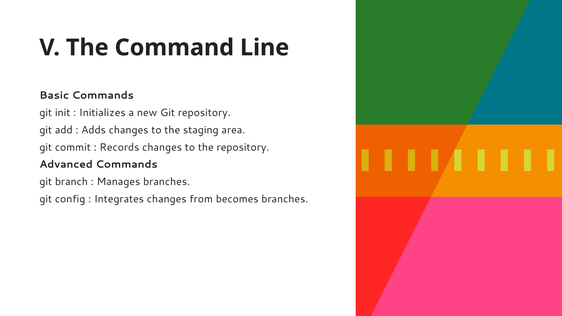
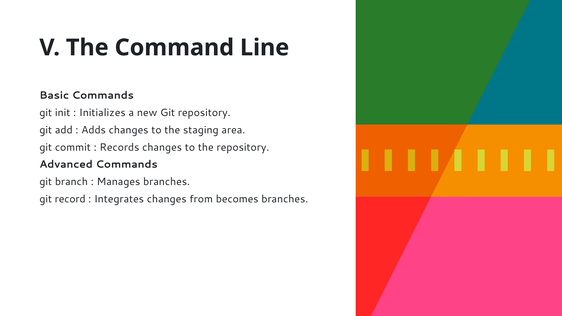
config: config -> record
